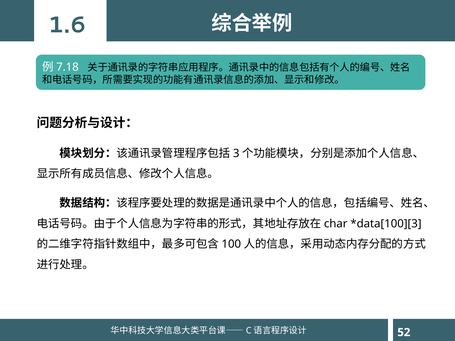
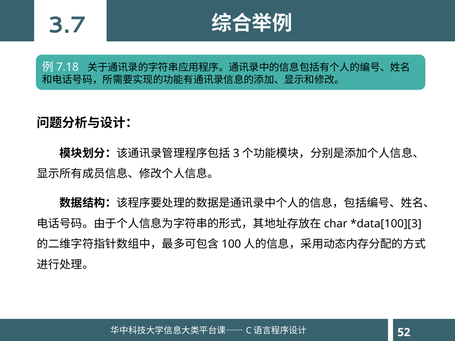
1.6: 1.6 -> 3.7
